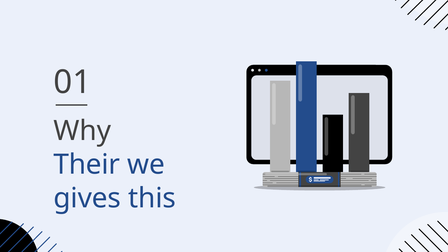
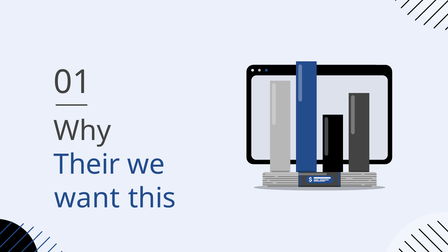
gives: gives -> want
